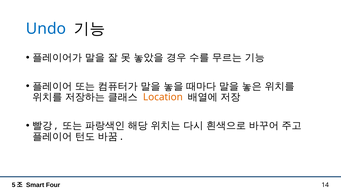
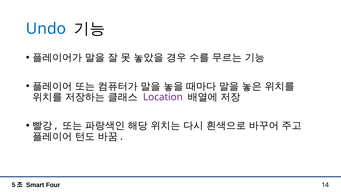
Location colour: orange -> purple
